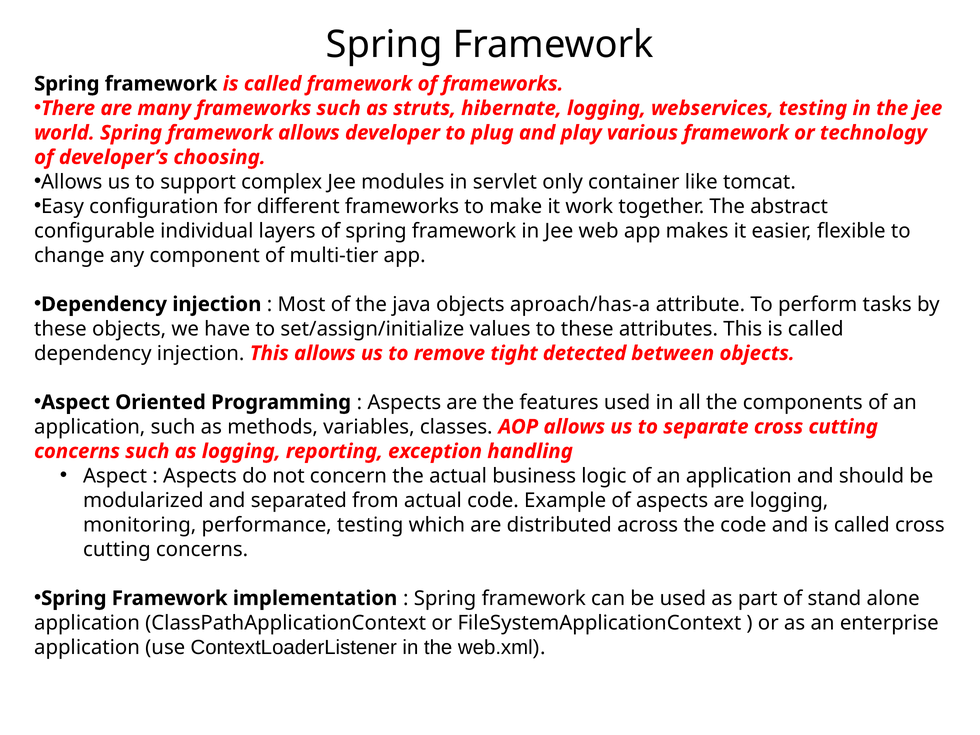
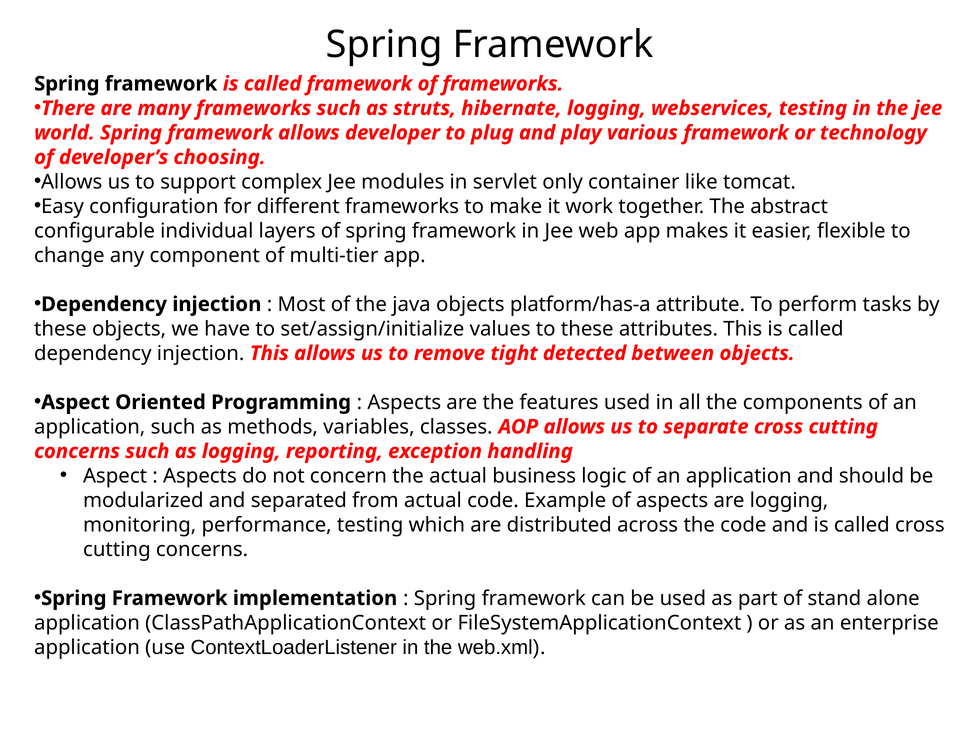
aproach/has-a: aproach/has-a -> platform/has-a
